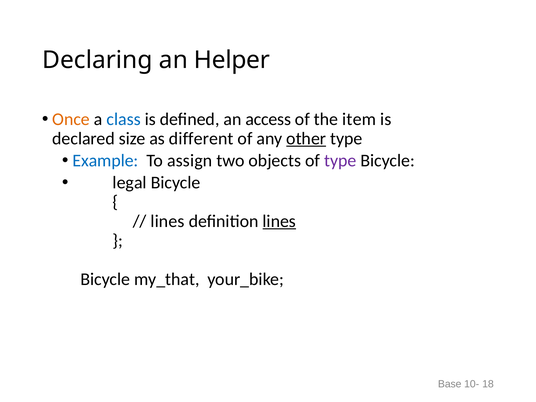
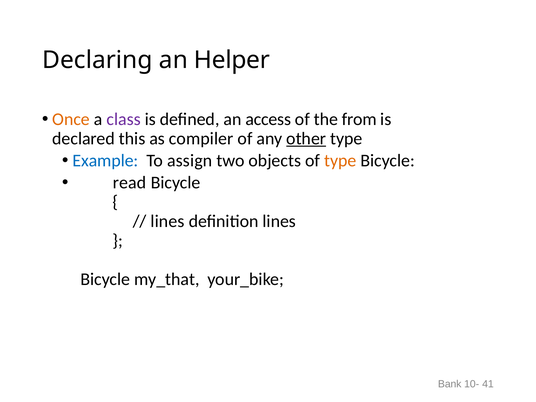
class colour: blue -> purple
item: item -> from
size: size -> this
different: different -> compiler
type at (340, 161) colour: purple -> orange
legal: legal -> read
lines at (279, 221) underline: present -> none
Base: Base -> Bank
18: 18 -> 41
